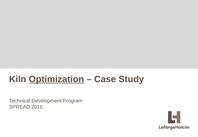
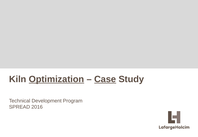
Case underline: none -> present
